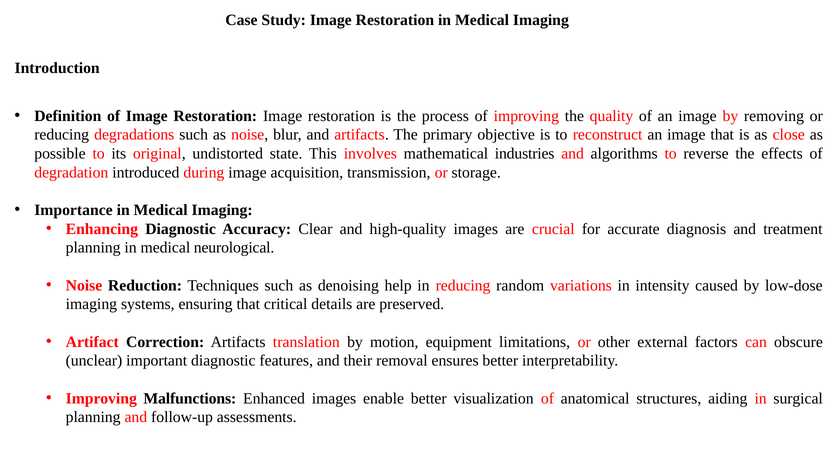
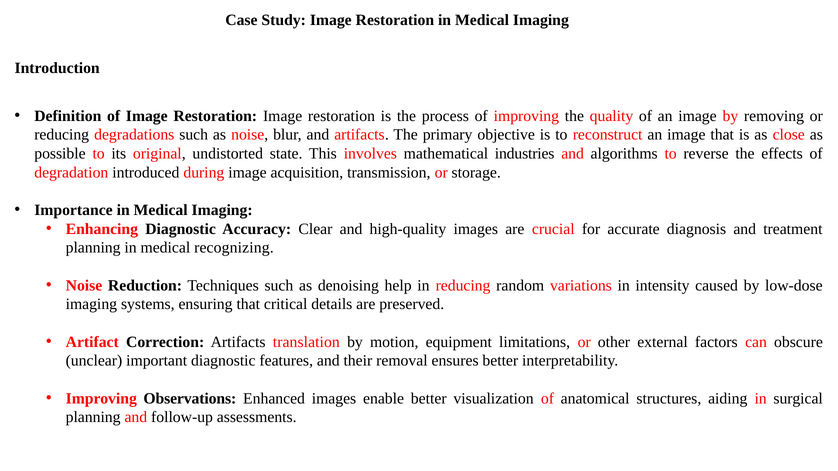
neurological: neurological -> recognizing
Malfunctions: Malfunctions -> Observations
